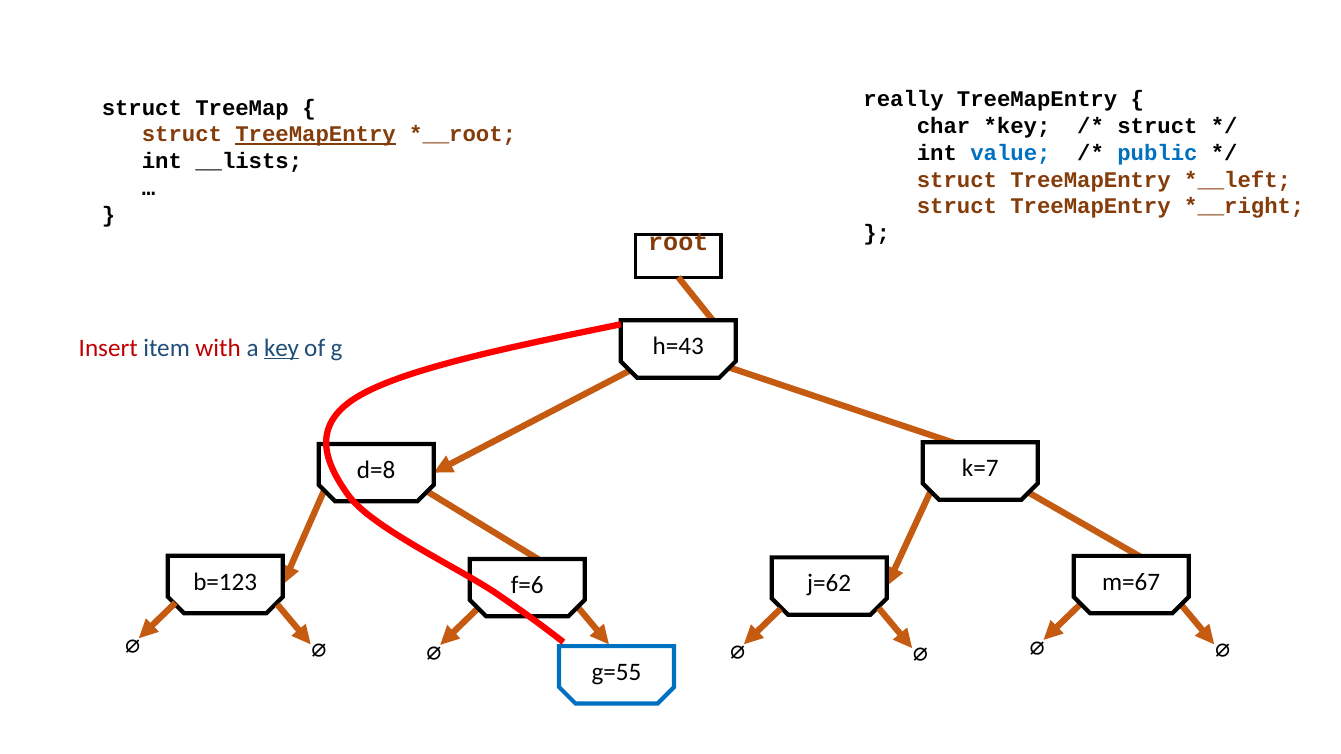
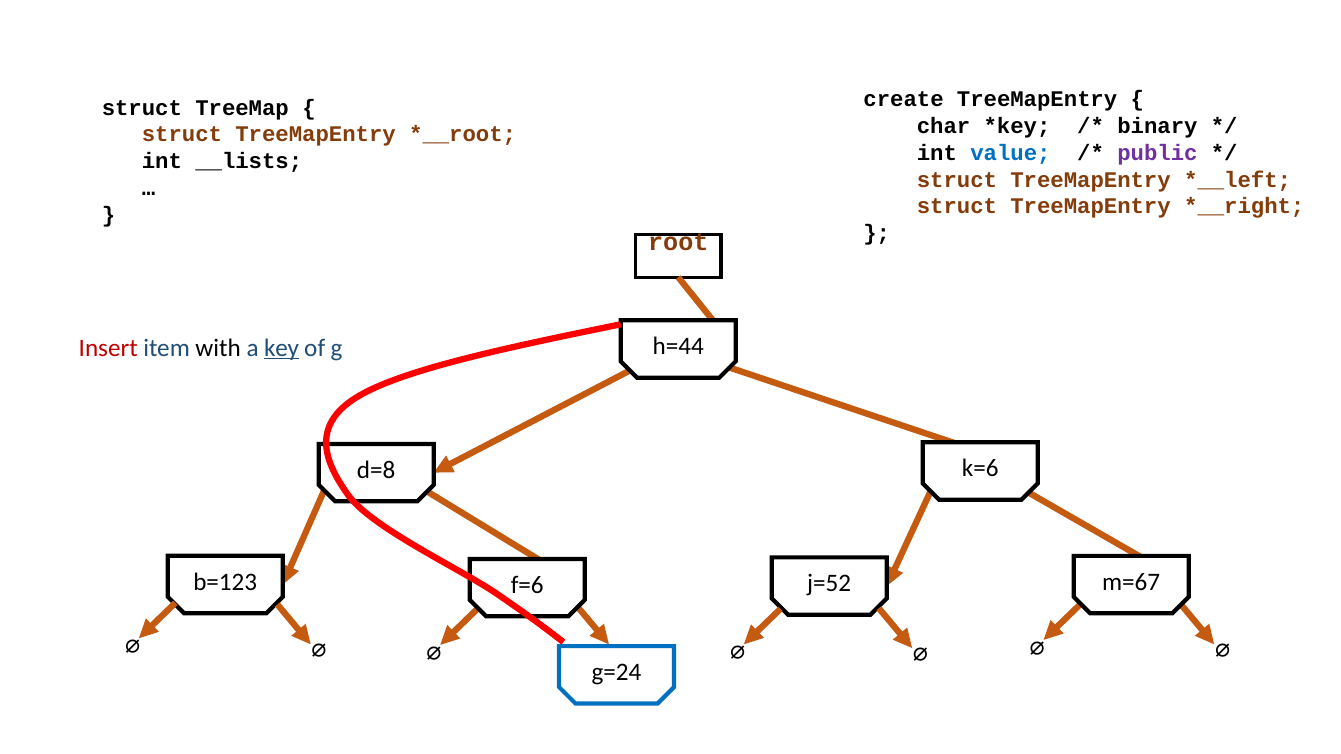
really: really -> create
struct at (1157, 126): struct -> binary
TreeMapEntry at (316, 135) underline: present -> none
public colour: blue -> purple
h=43: h=43 -> h=44
with colour: red -> black
k=7: k=7 -> k=6
j=62: j=62 -> j=52
g=55: g=55 -> g=24
